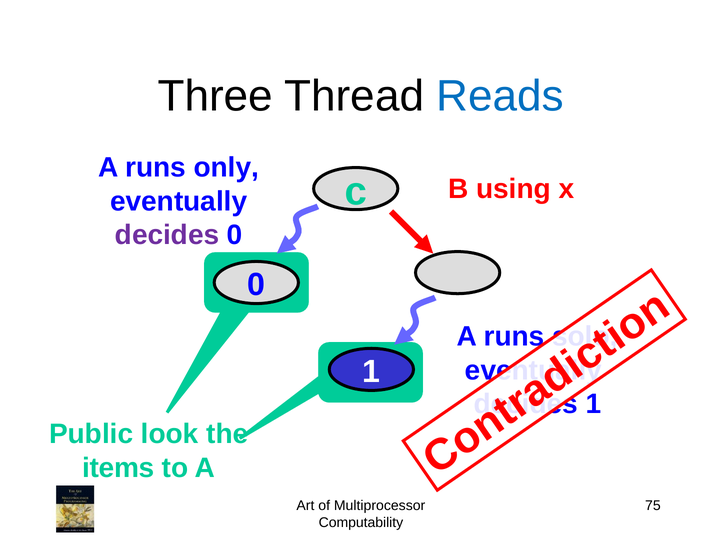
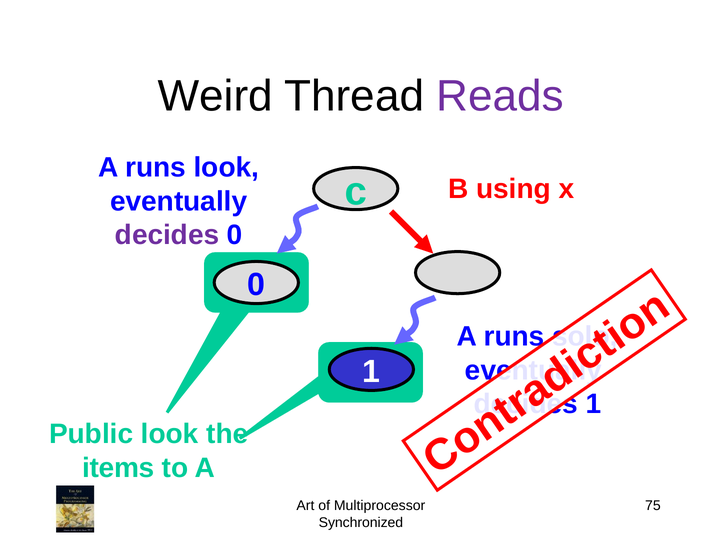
Three: Three -> Weird
Reads colour: blue -> purple
runs only: only -> look
Computability: Computability -> Synchronized
